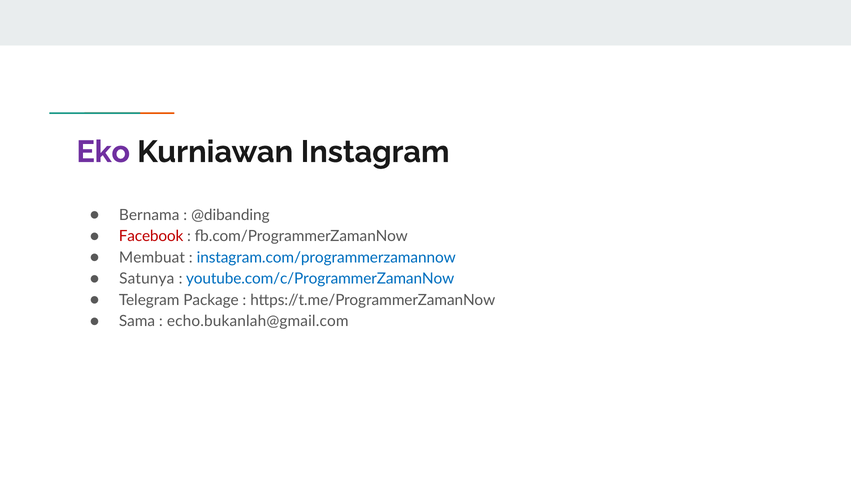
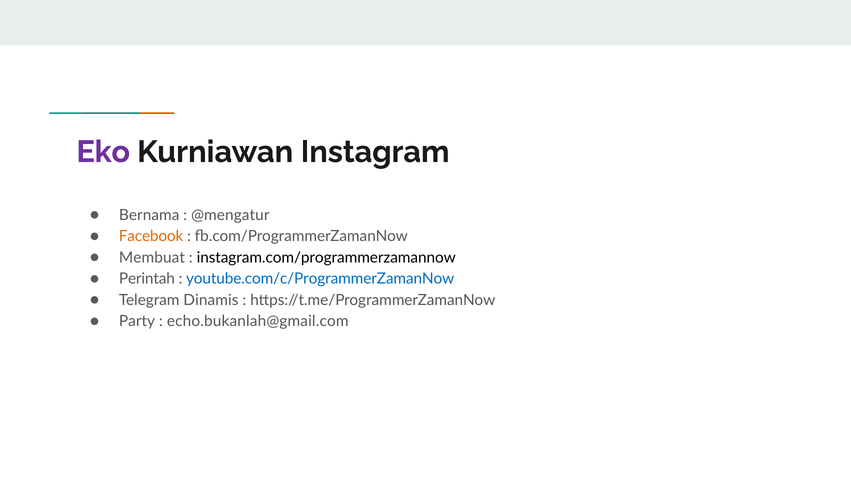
@dibanding: @dibanding -> @mengatur
Facebook colour: red -> orange
instagram.com/programmerzamannow colour: blue -> black
Satunya: Satunya -> Perintah
Package: Package -> Dinamis
Sama: Sama -> Party
